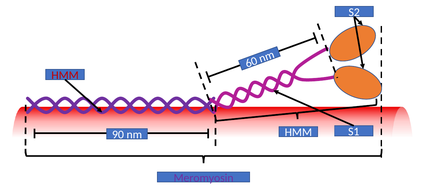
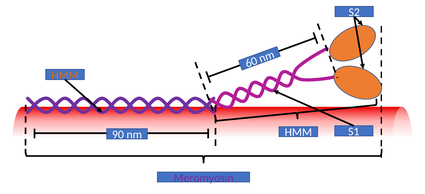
HMM at (65, 75) colour: red -> orange
